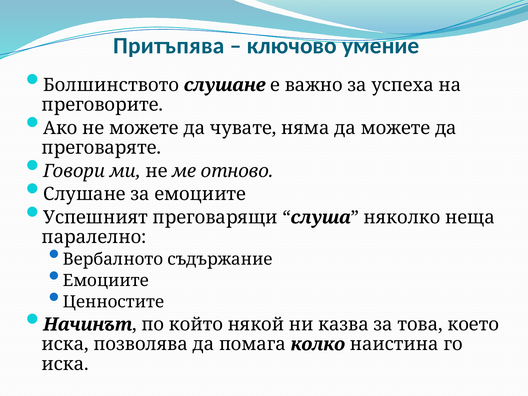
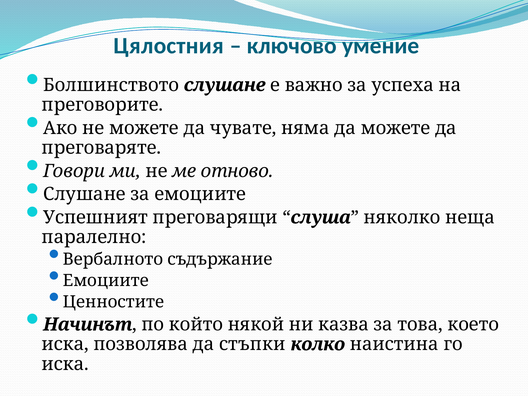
Притъпява: Притъпява -> Цялостния
помага: помага -> стъпки
